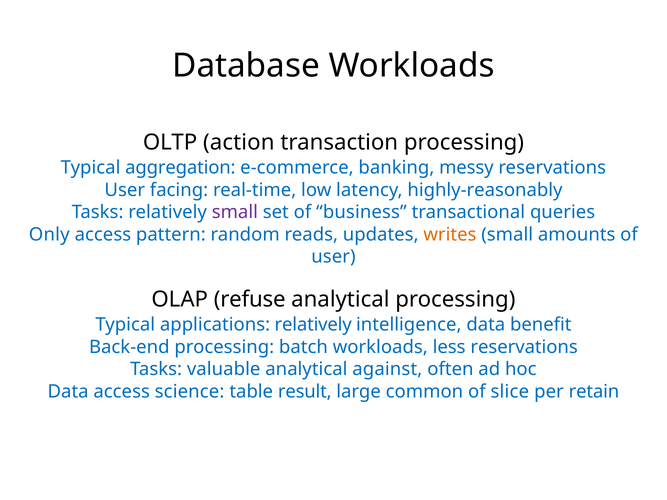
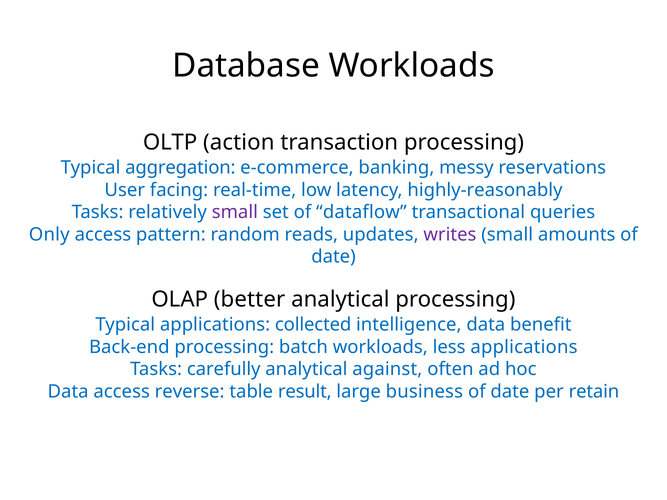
business: business -> dataflow
writes colour: orange -> purple
user at (333, 257): user -> date
refuse: refuse -> better
applications relatively: relatively -> collected
less reservations: reservations -> applications
valuable: valuable -> carefully
science: science -> reverse
common: common -> business
slice at (510, 392): slice -> date
